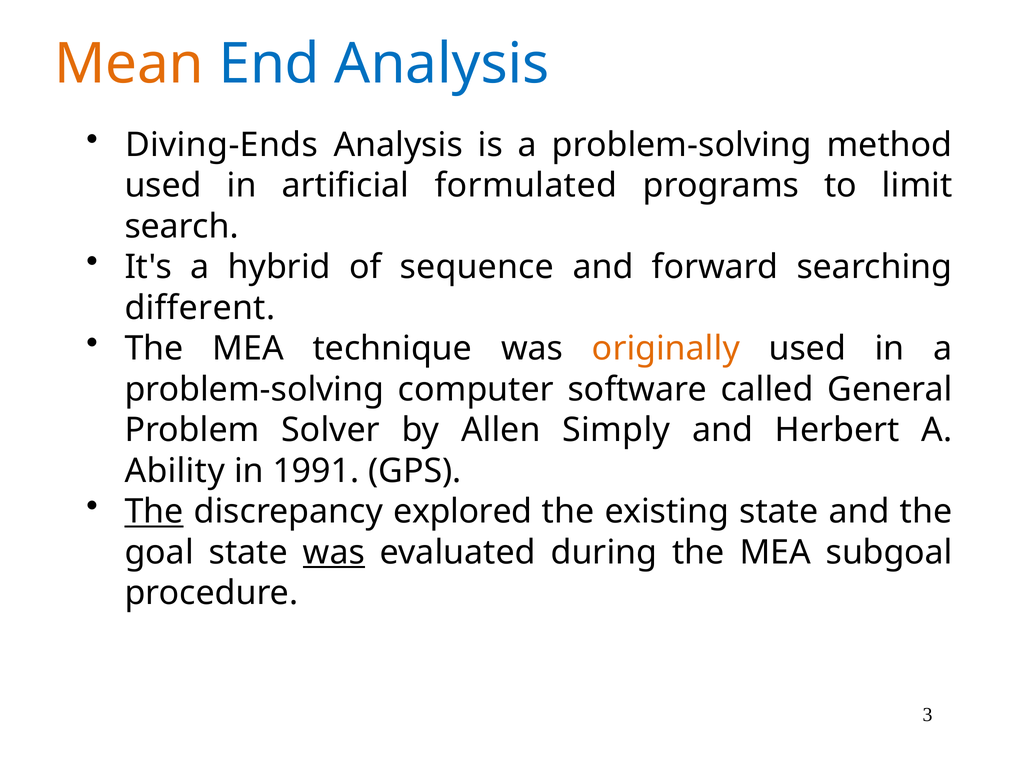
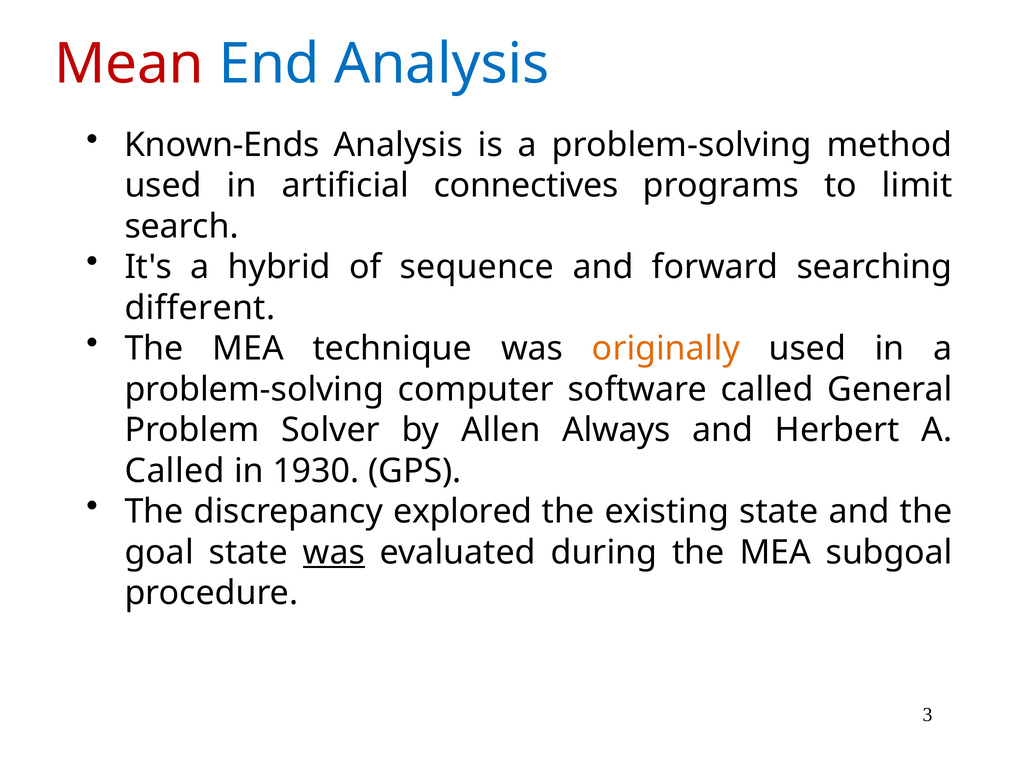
Mean colour: orange -> red
Diving-Ends: Diving-Ends -> Known-Ends
formulated: formulated -> connectives
Simply: Simply -> Always
Ability at (175, 471): Ability -> Called
1991: 1991 -> 1930
The at (154, 512) underline: present -> none
